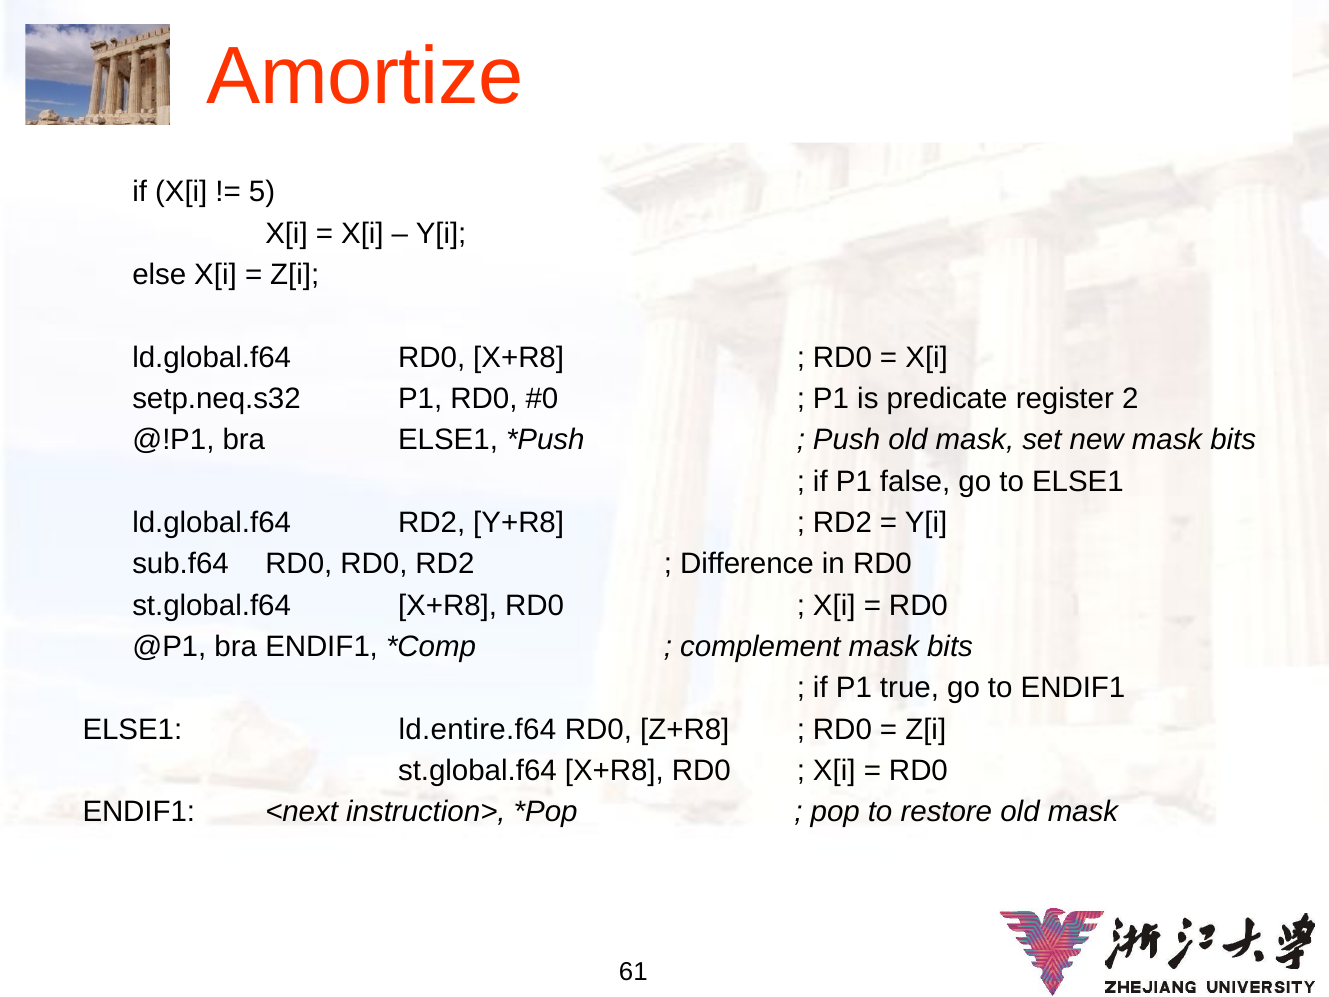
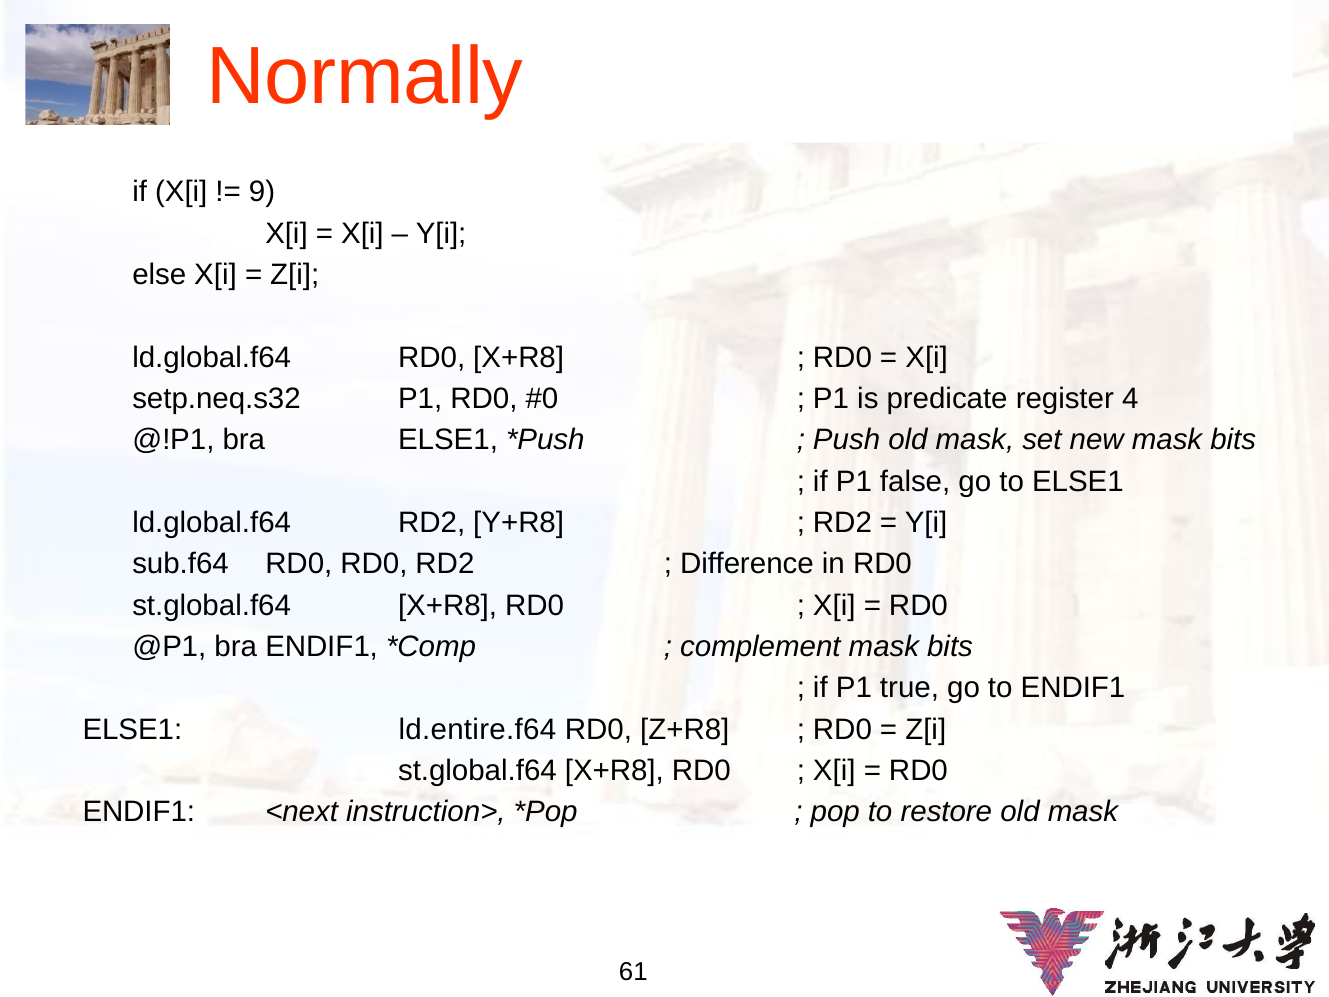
Amortize: Amortize -> Normally
5: 5 -> 9
2: 2 -> 4
